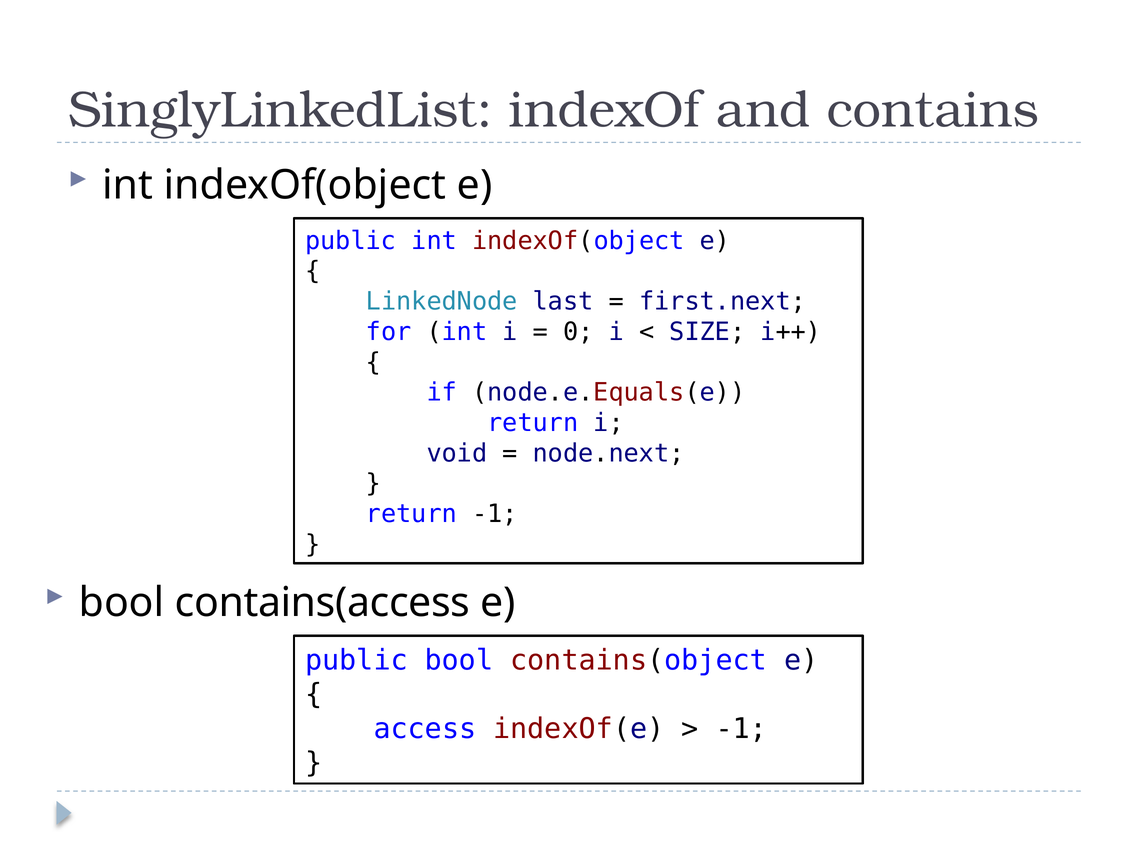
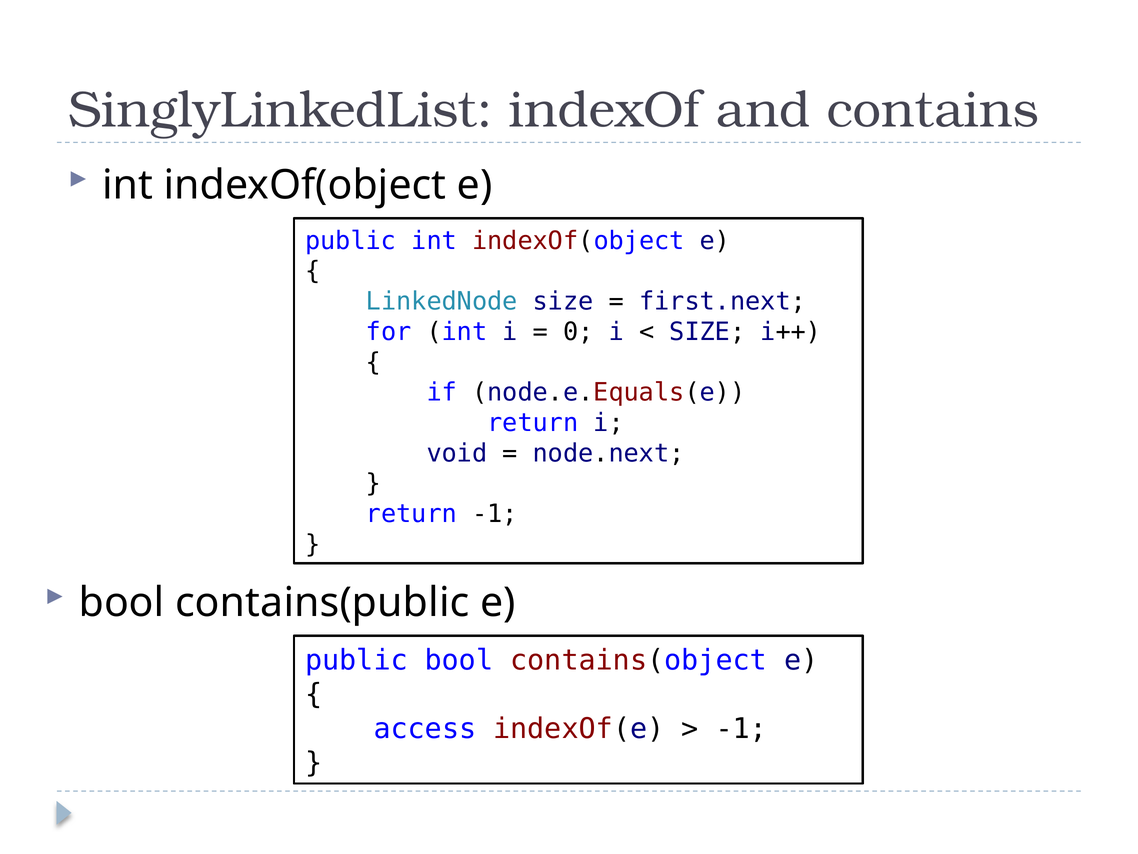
LinkedNode last: last -> size
contains(access: contains(access -> contains(public
